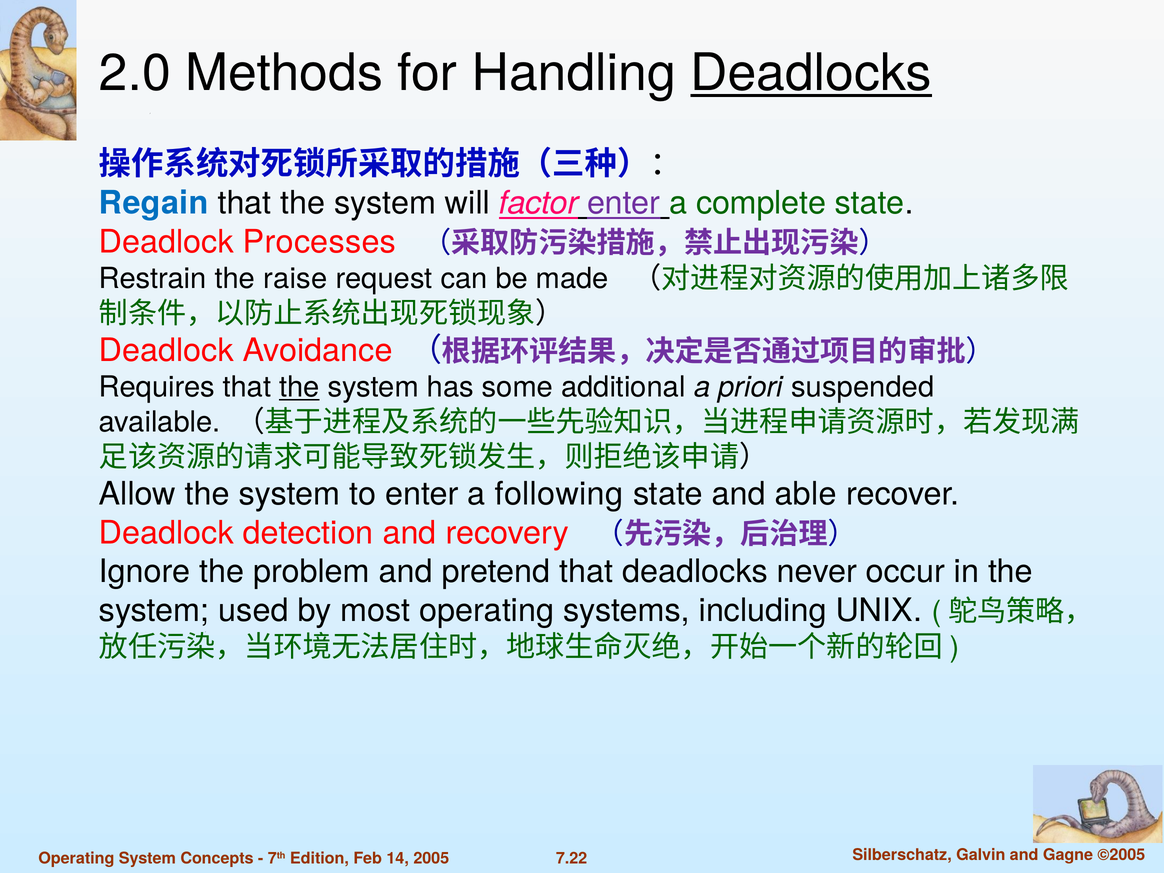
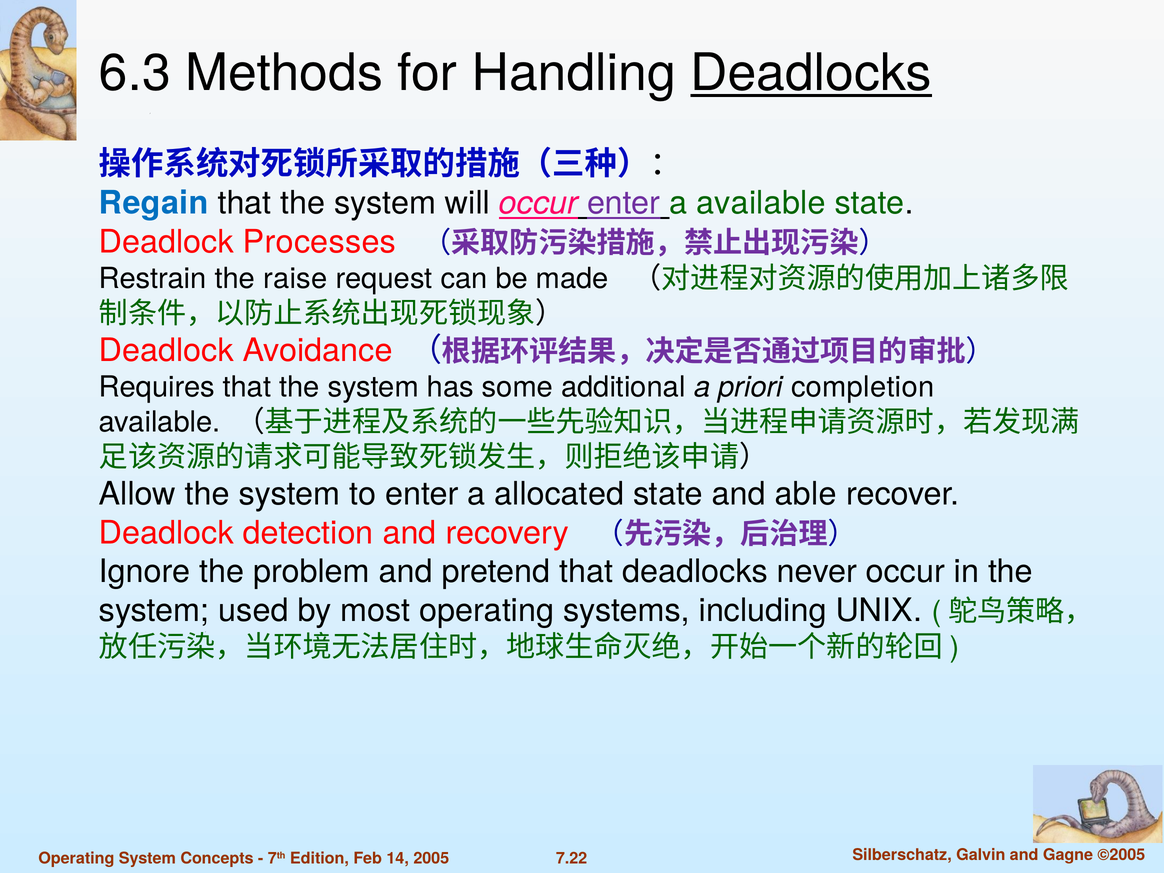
2.0: 2.0 -> 6.3
will factor: factor -> occur
a complete: complete -> available
the at (299, 387) underline: present -> none
suspended: suspended -> completion
following: following -> allocated
